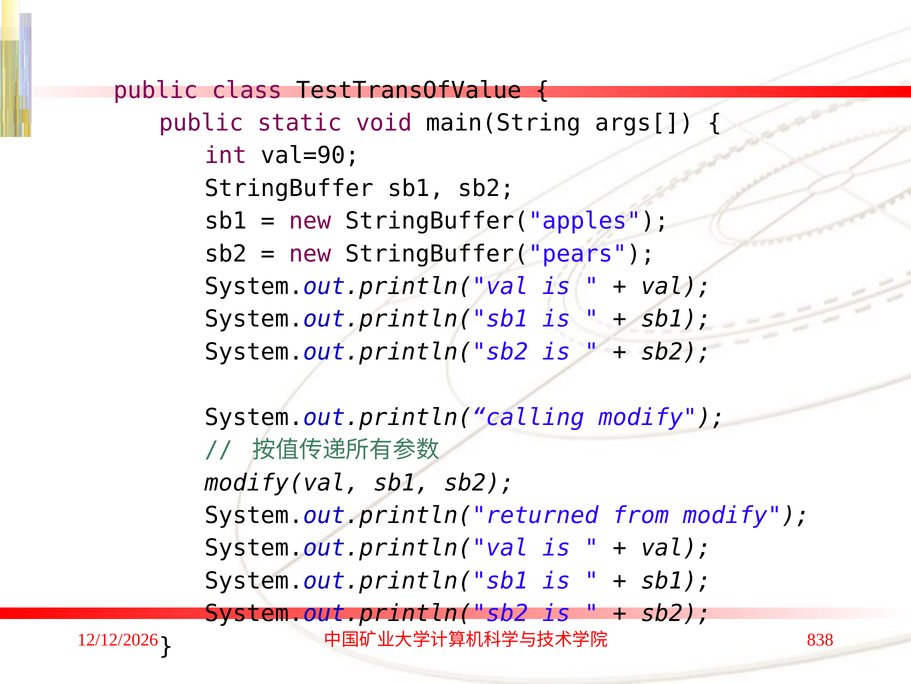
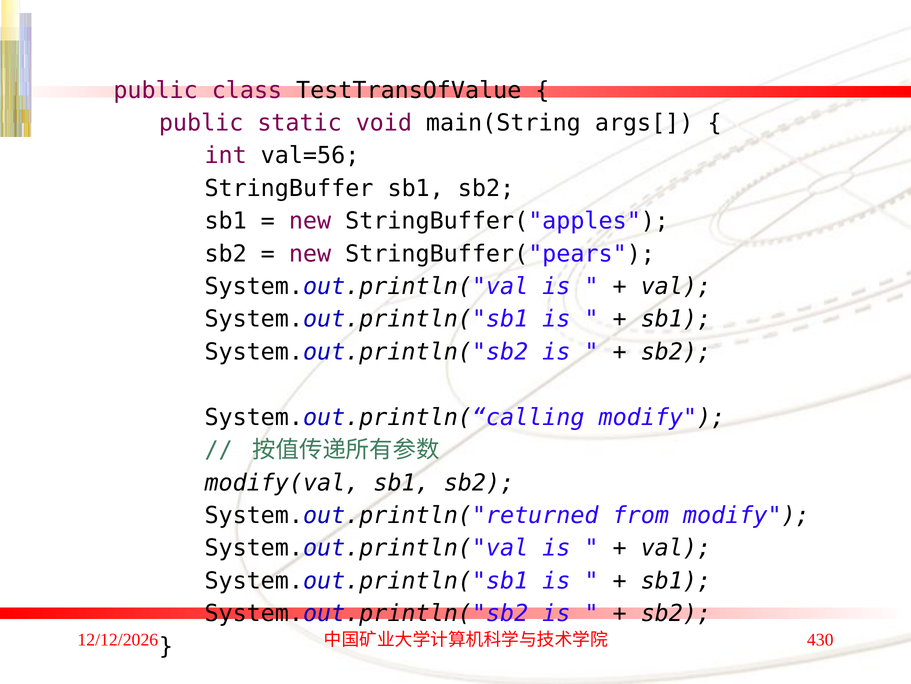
val=90: val=90 -> val=56
838: 838 -> 430
